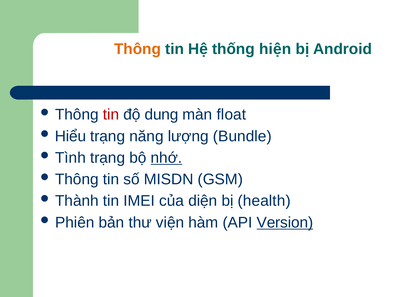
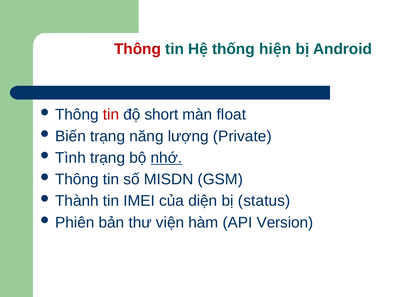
Thông at (138, 49) colour: orange -> red
dung: dung -> short
Hiểu: Hiểu -> Biến
Bundle: Bundle -> Private
health: health -> status
Version underline: present -> none
